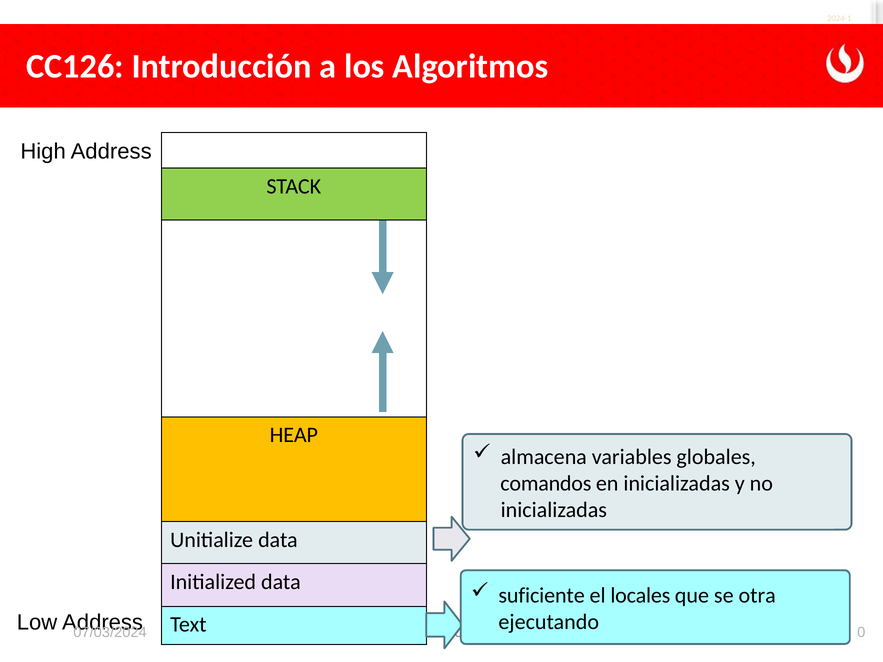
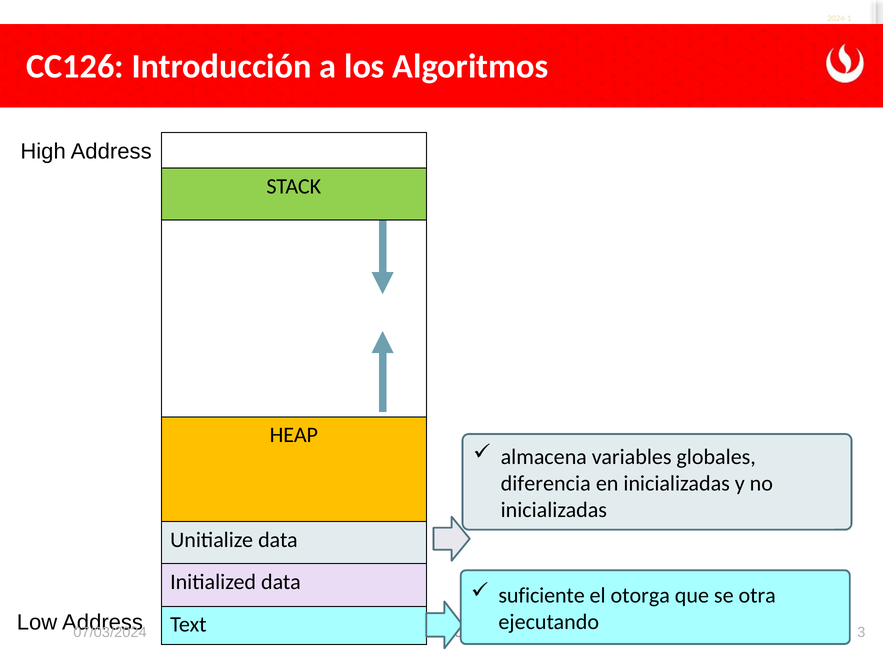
comandos: comandos -> diferencia
locales: locales -> otorga
0: 0 -> 3
